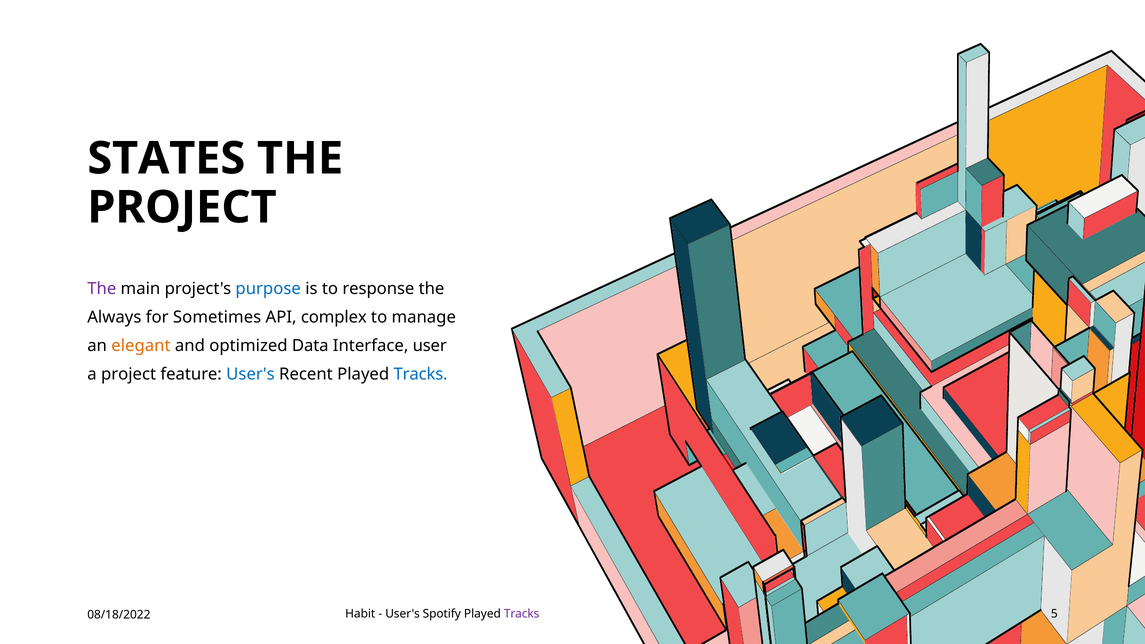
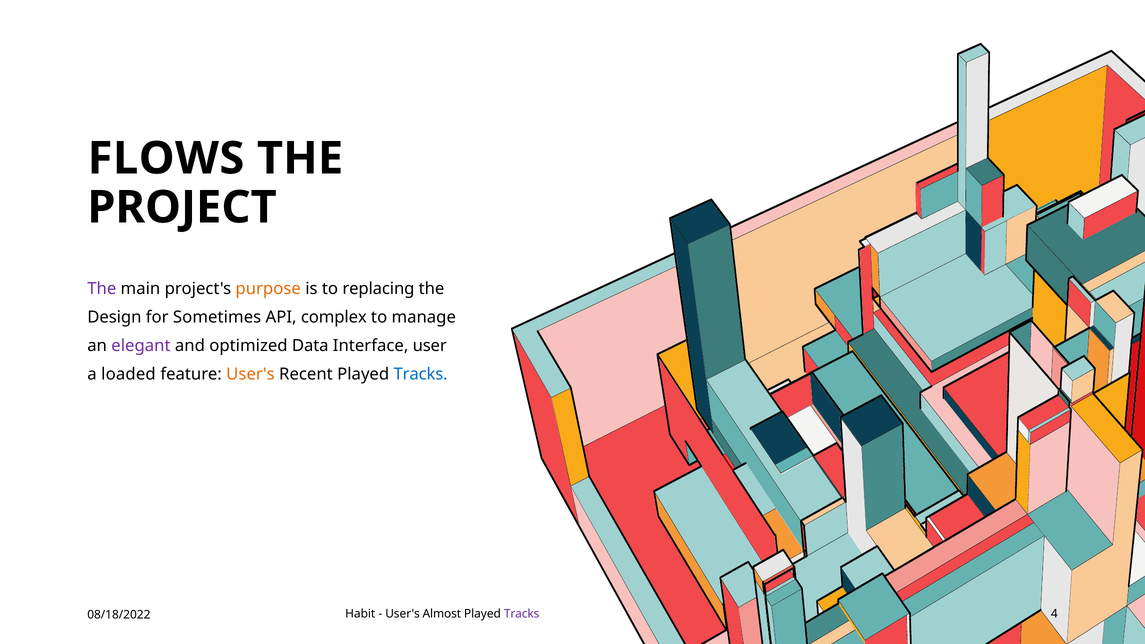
STATES: STATES -> FLOWS
purpose colour: blue -> orange
response: response -> replacing
Always: Always -> Design
elegant colour: orange -> purple
a project: project -> loaded
User's at (250, 374) colour: blue -> orange
Spotify: Spotify -> Almost
5: 5 -> 4
